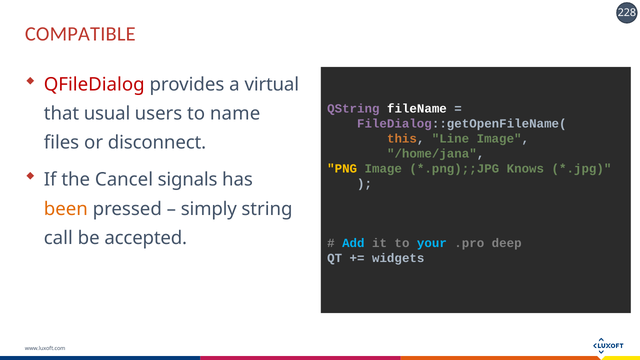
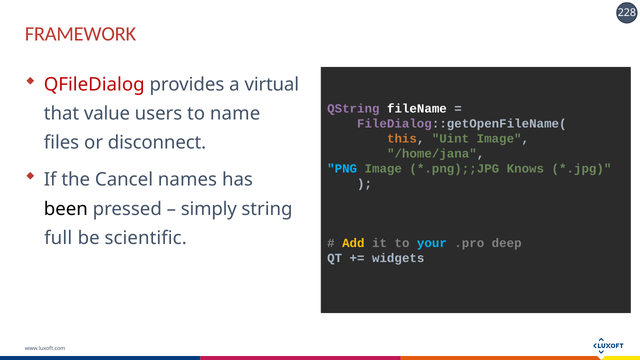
COMPATIBLE: COMPATIBLE -> FRAMEWORK
usual: usual -> value
Line: Line -> Uint
PNG colour: yellow -> light blue
signals: signals -> names
been colour: orange -> black
call: call -> full
accepted: accepted -> scientific
Add colour: light blue -> yellow
